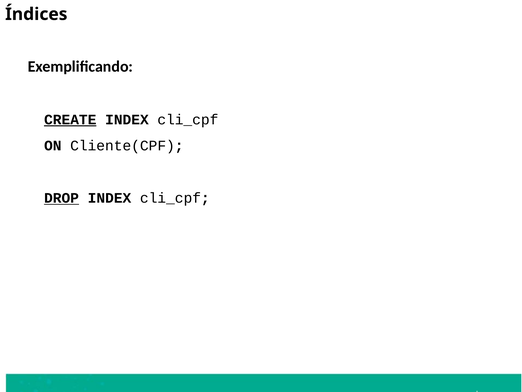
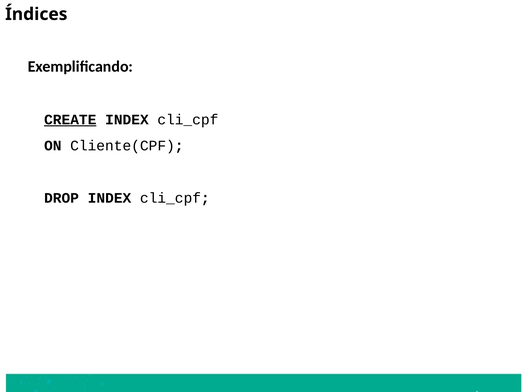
DROP underline: present -> none
